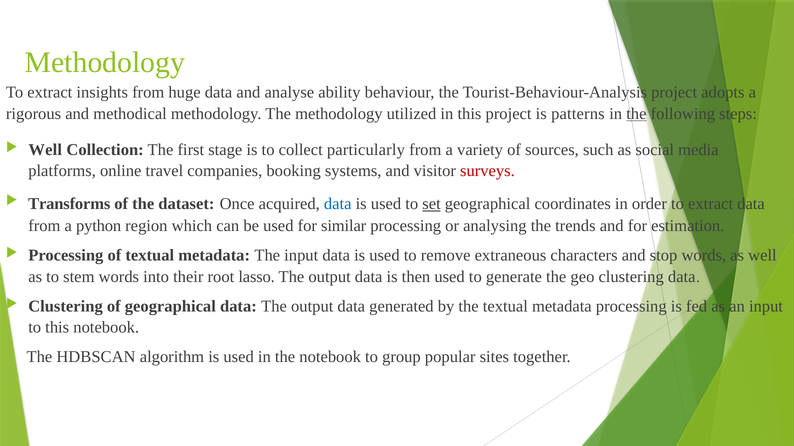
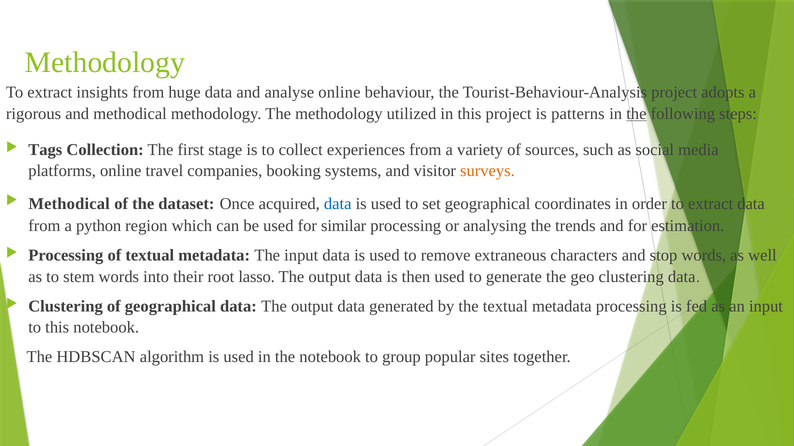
analyse ability: ability -> online
Well at (45, 150): Well -> Tags
particularly: particularly -> experiences
surveys colour: red -> orange
Transforms at (69, 204): Transforms -> Methodical
set underline: present -> none
